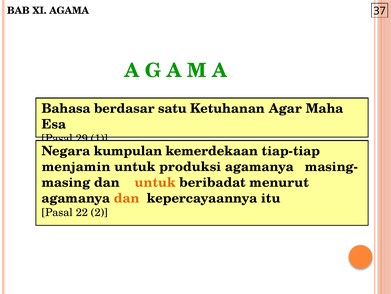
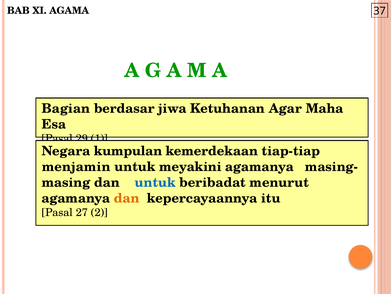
Bahasa: Bahasa -> Bagian
satu: satu -> jiwa
produksi: produksi -> meyakini
untuk at (155, 182) colour: orange -> blue
22: 22 -> 27
